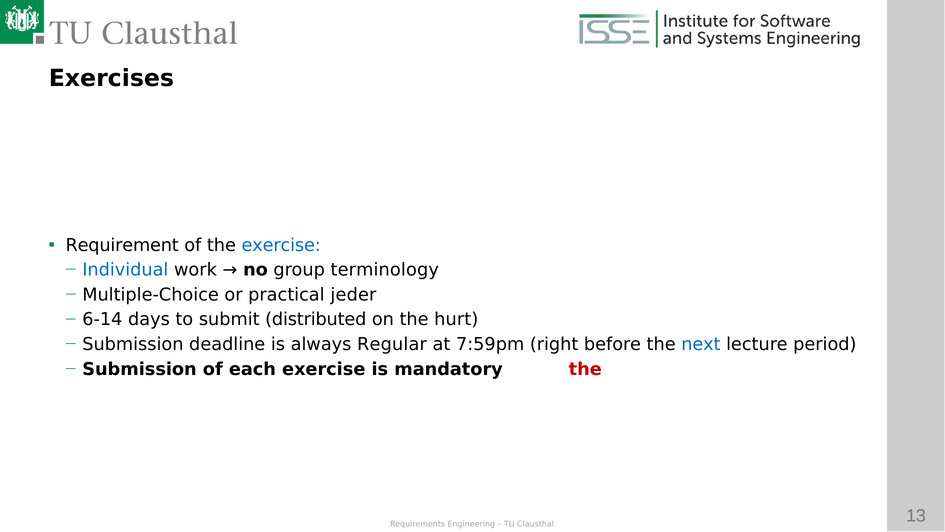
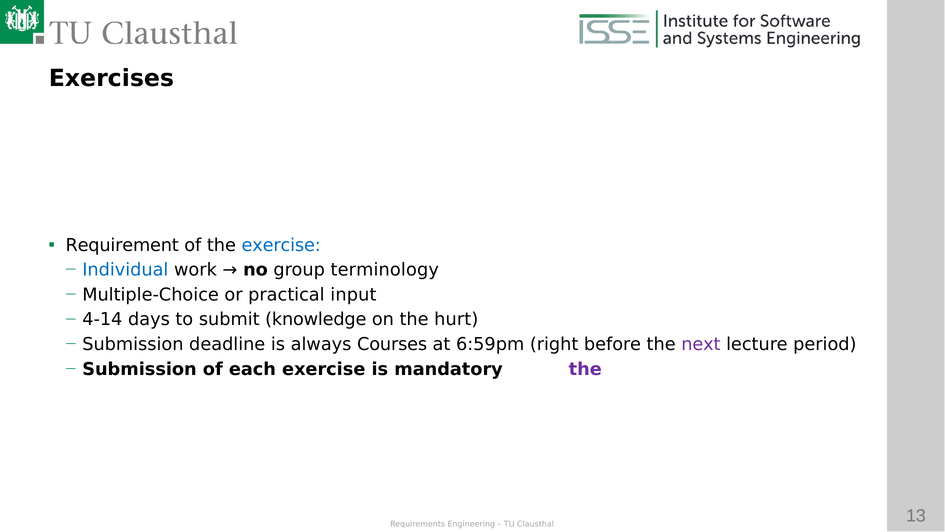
jeder: jeder -> input
6-14: 6-14 -> 4-14
distributed: distributed -> knowledge
Regular: Regular -> Courses
7:59pm: 7:59pm -> 6:59pm
next at (701, 344) colour: blue -> purple
the at (585, 369) colour: red -> purple
